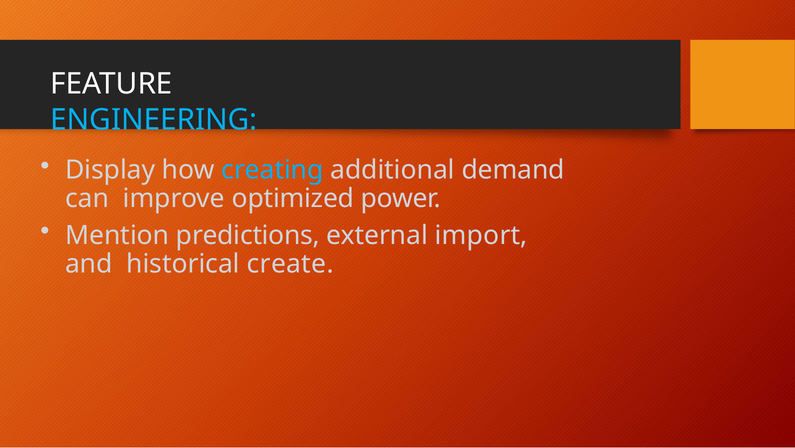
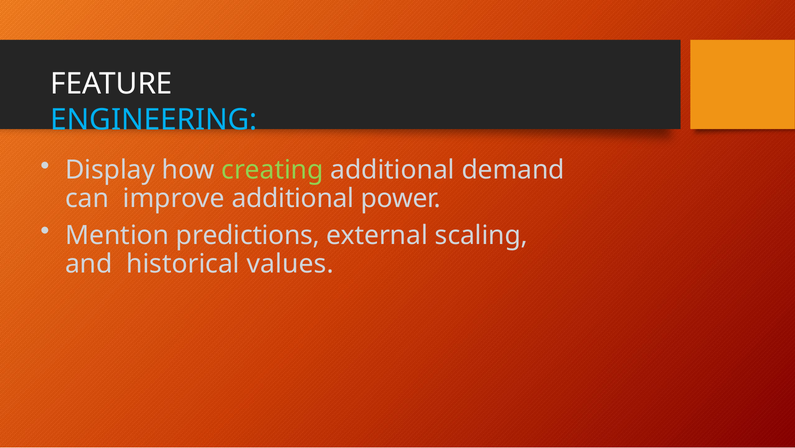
creating colour: light blue -> light green
improve optimized: optimized -> additional
import: import -> scaling
create: create -> values
